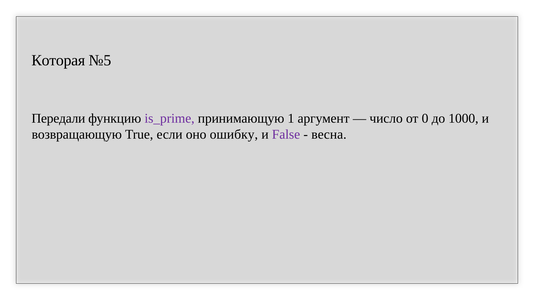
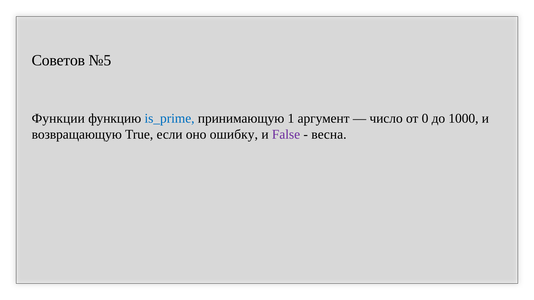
Которая: Которая -> Советов
Передали: Передали -> Функции
is_prime colour: purple -> blue
